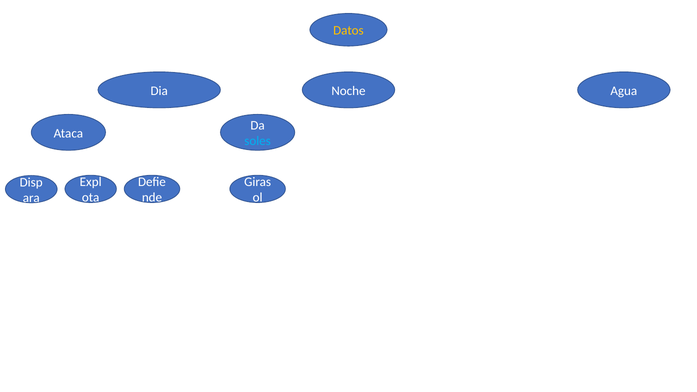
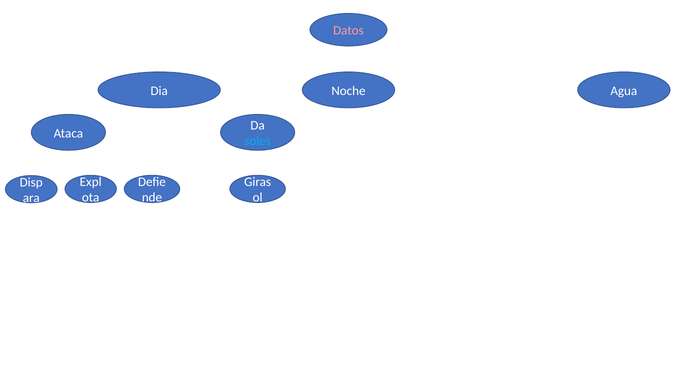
Datos colour: yellow -> pink
